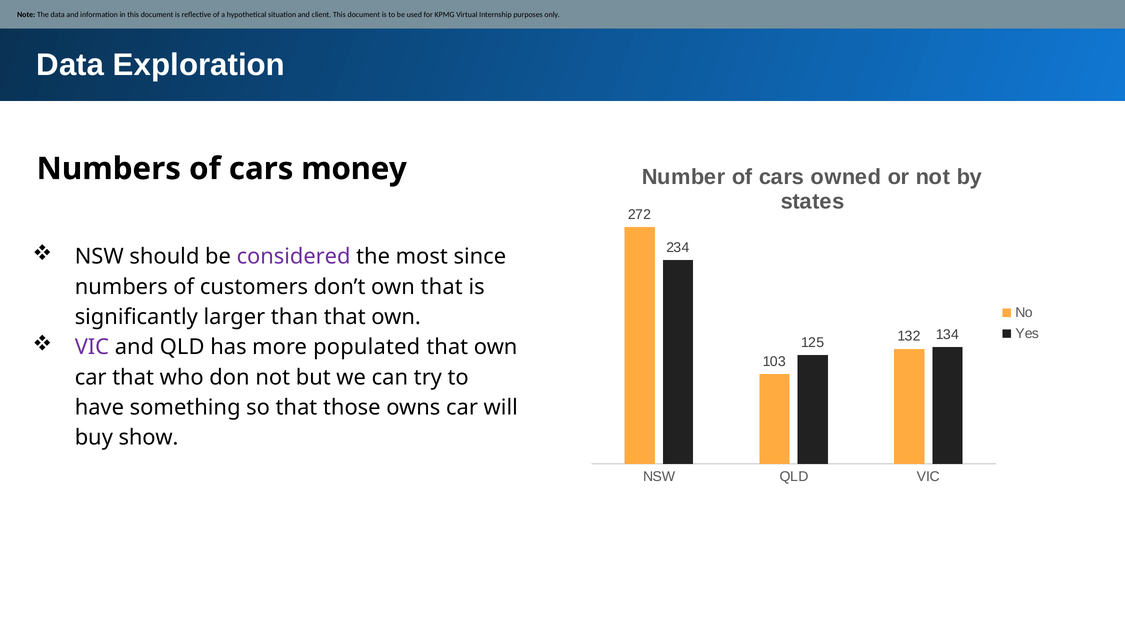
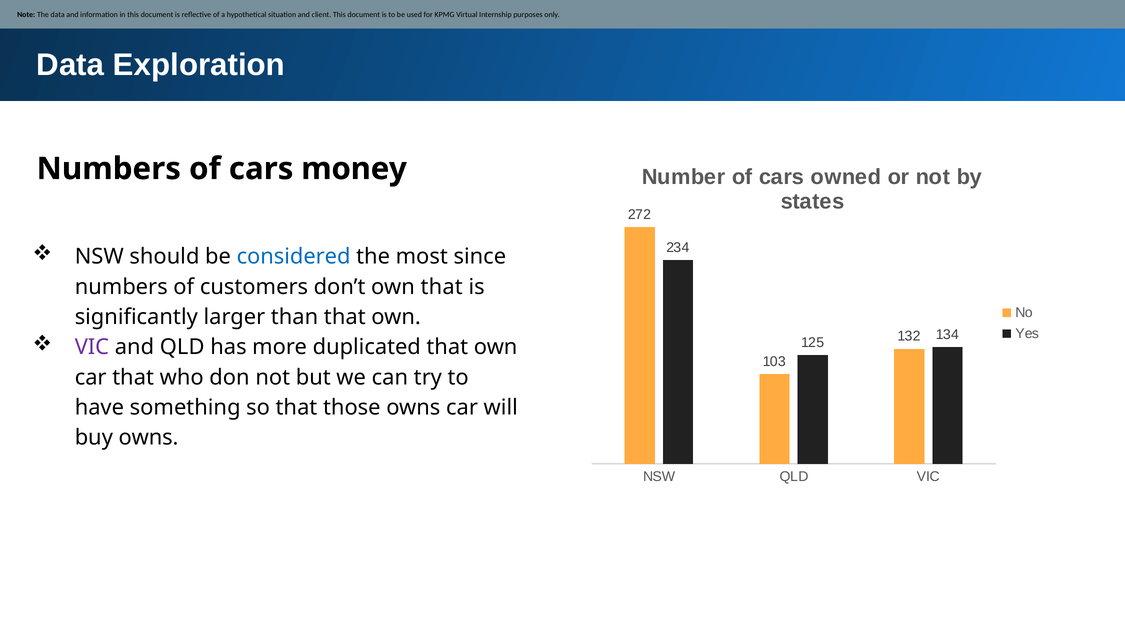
considered colour: purple -> blue
populated: populated -> duplicated
buy show: show -> owns
